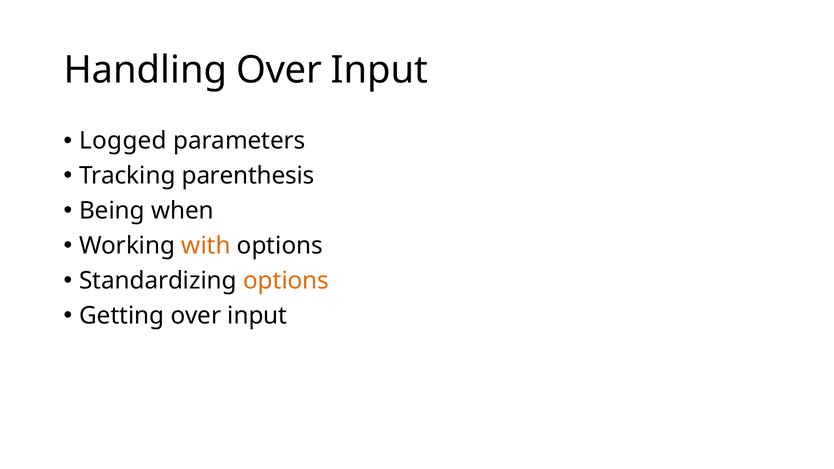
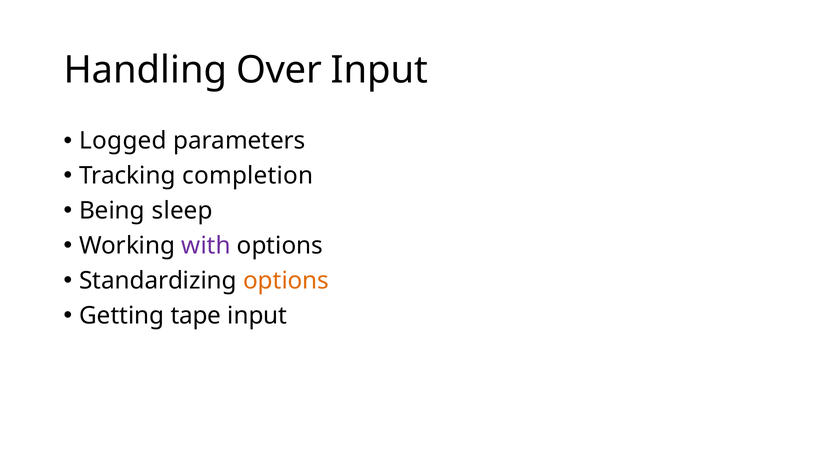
parenthesis: parenthesis -> completion
when: when -> sleep
with colour: orange -> purple
Getting over: over -> tape
